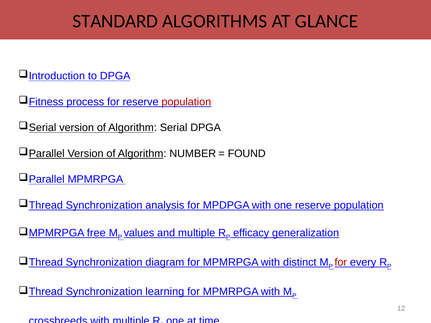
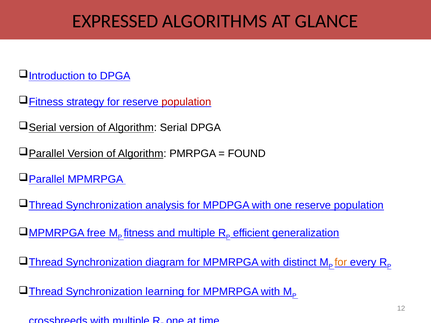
STANDARD: STANDARD -> EXPRESSED
process: process -> strategy
NUMBER: NUMBER -> PMRPGA
values: values -> fitness
efficacy: efficacy -> efficient
for at (341, 262) colour: red -> orange
